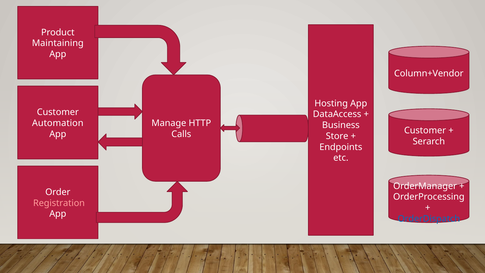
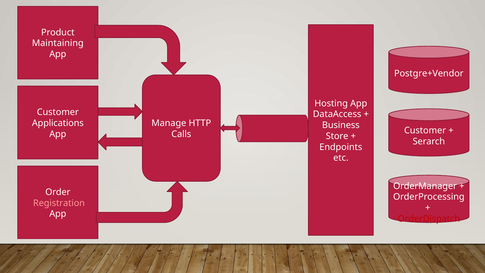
Column+Vendor: Column+Vendor -> Postgre+Vendor
Automation: Automation -> Applications
OrderDispatch colour: blue -> red
